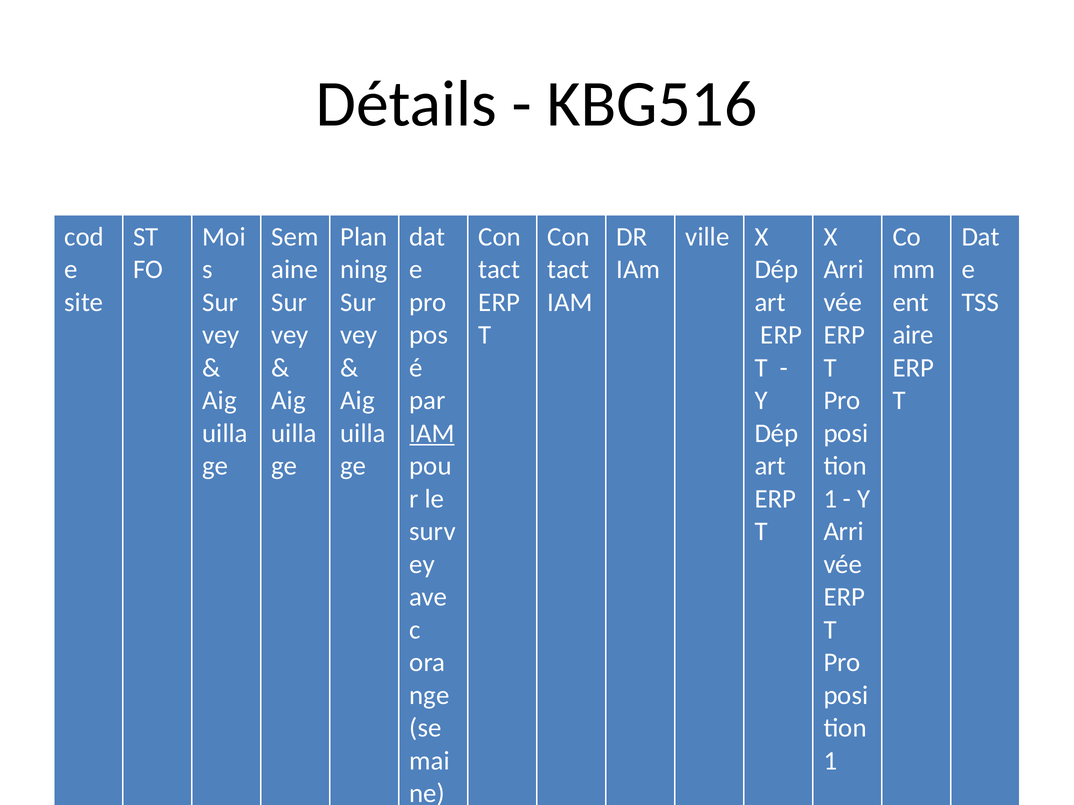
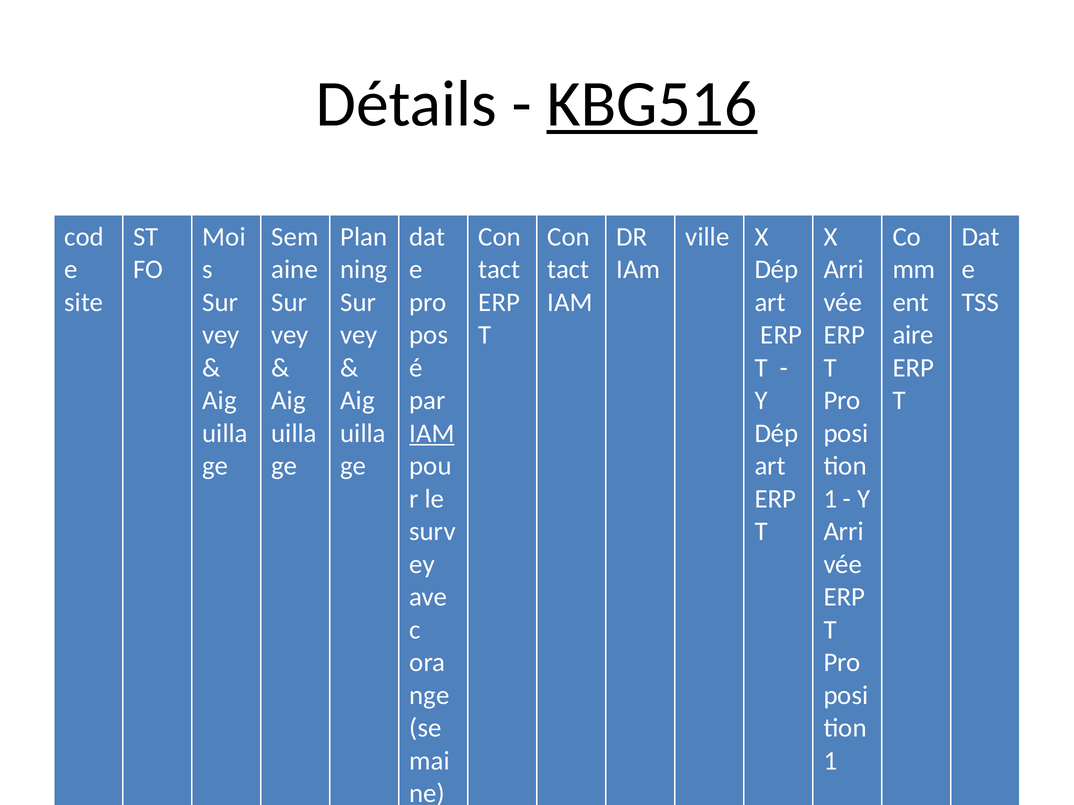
KBG516 underline: none -> present
